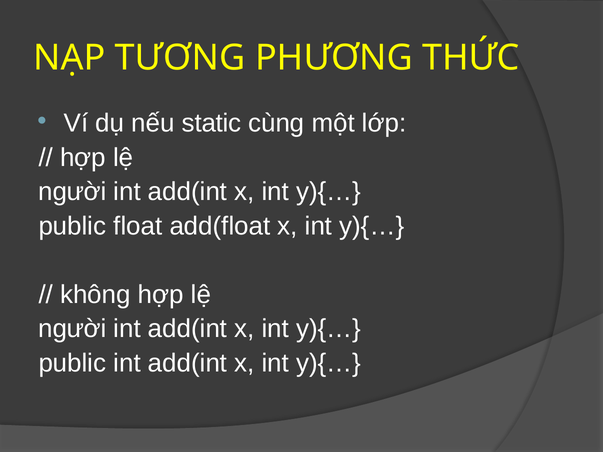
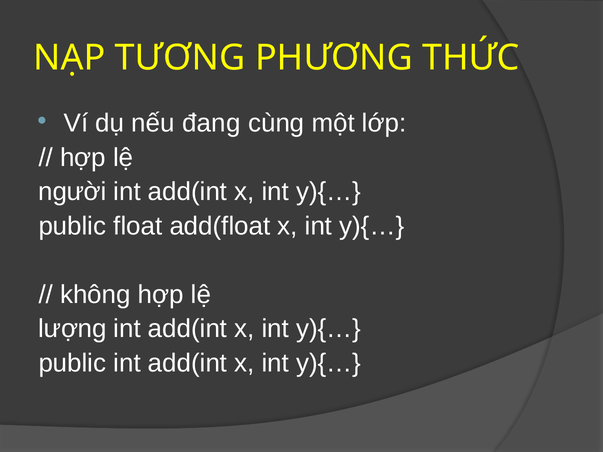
static: static -> đang
người at (72, 329): người -> lượng
